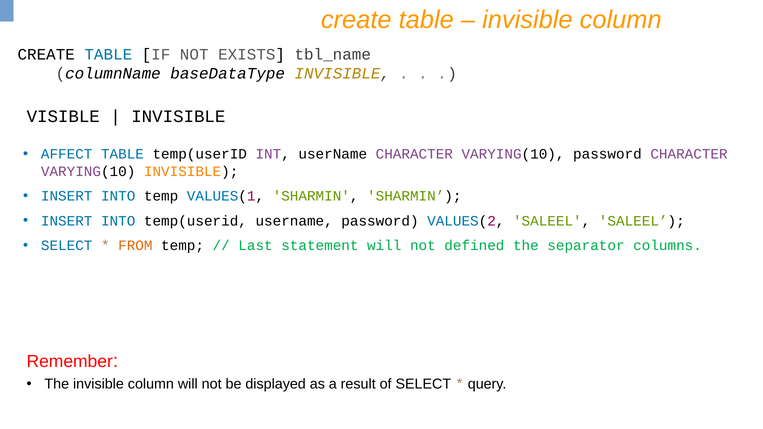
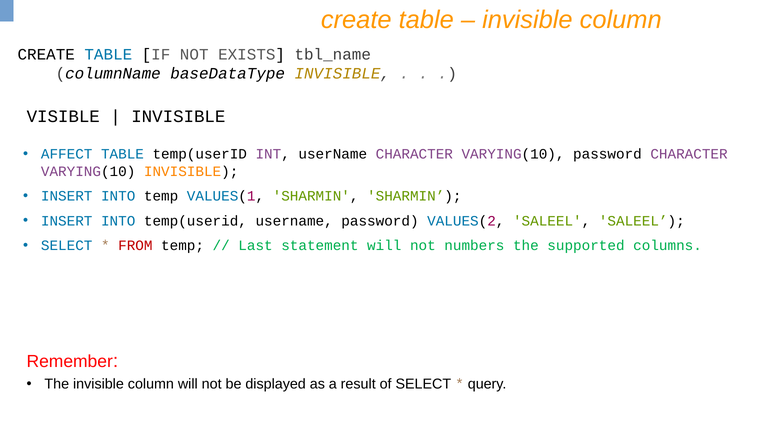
FROM colour: orange -> red
defined: defined -> numbers
separator: separator -> supported
